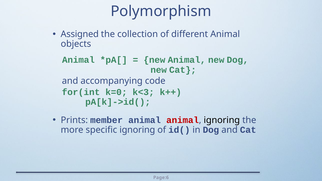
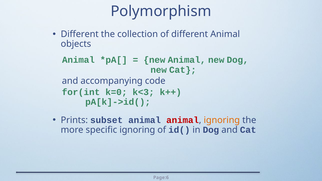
Assigned at (80, 34): Assigned -> Different
member: member -> subset
ignoring at (222, 120) colour: black -> orange
